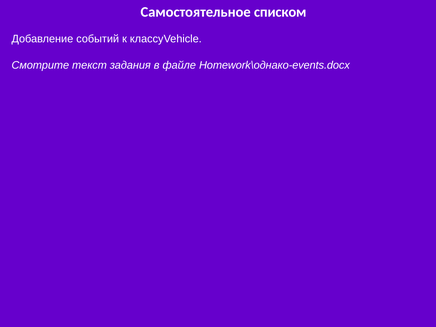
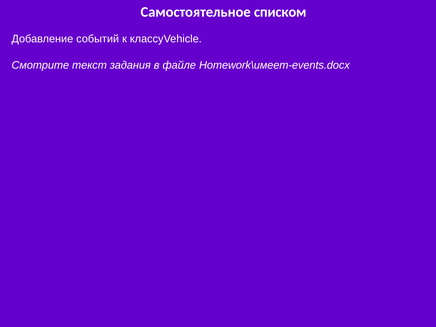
Homework\однако-events.docx: Homework\однако-events.docx -> Homework\имеет-events.docx
